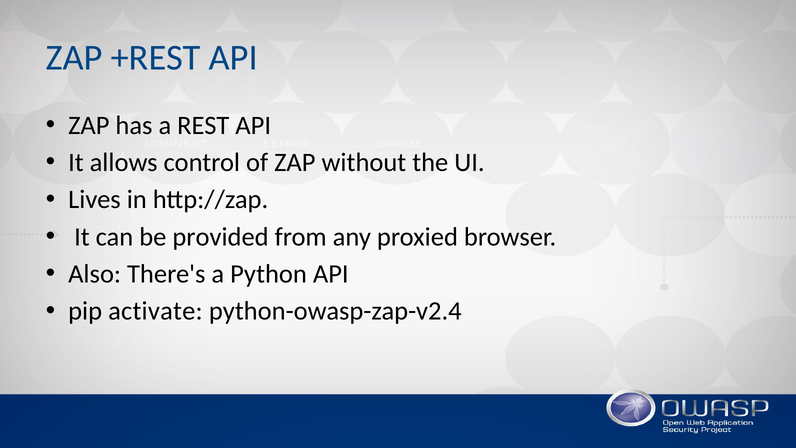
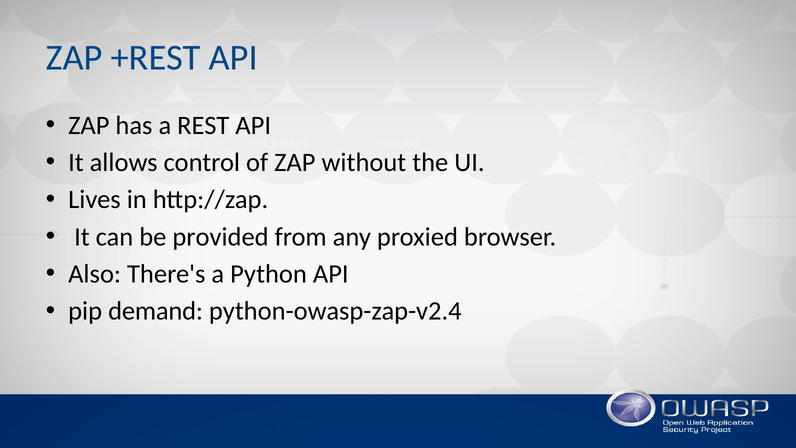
activate: activate -> demand
